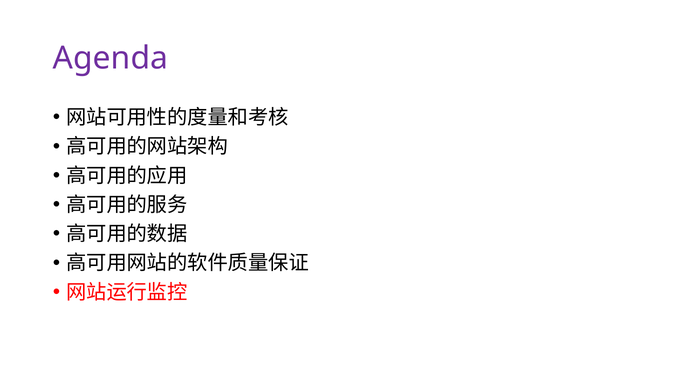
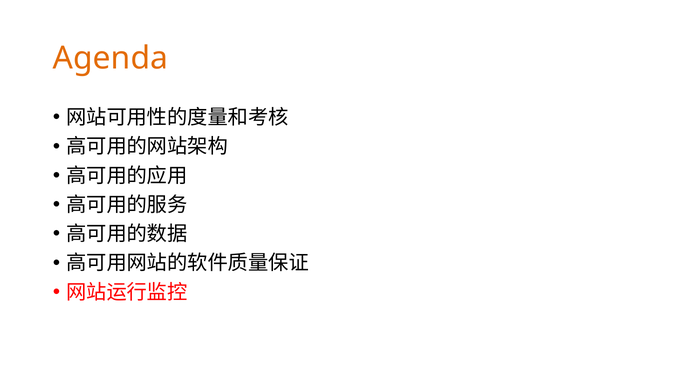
Agenda colour: purple -> orange
